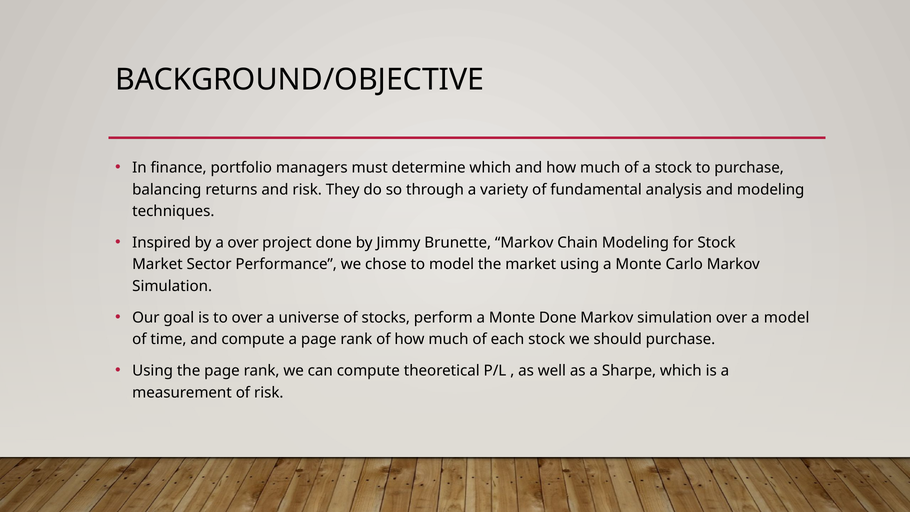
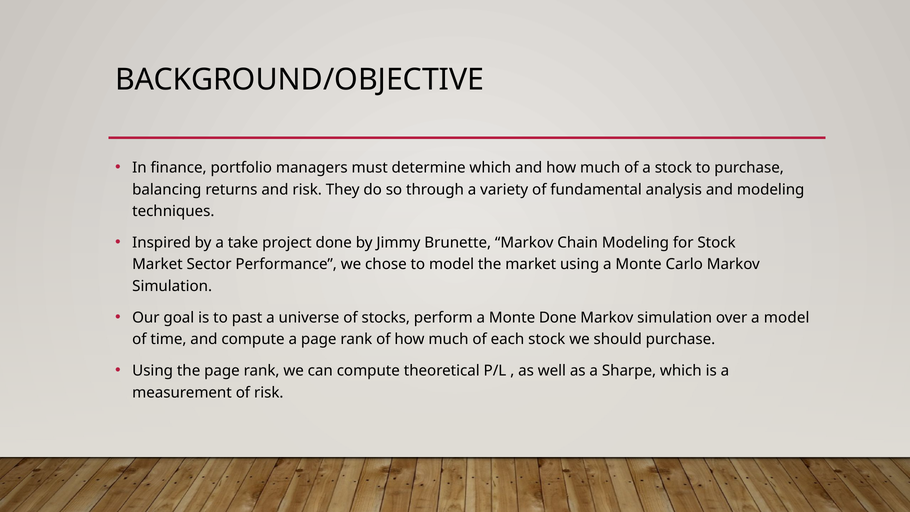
a over: over -> take
to over: over -> past
